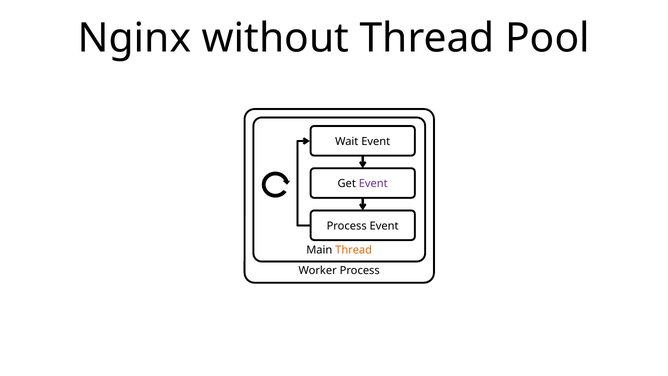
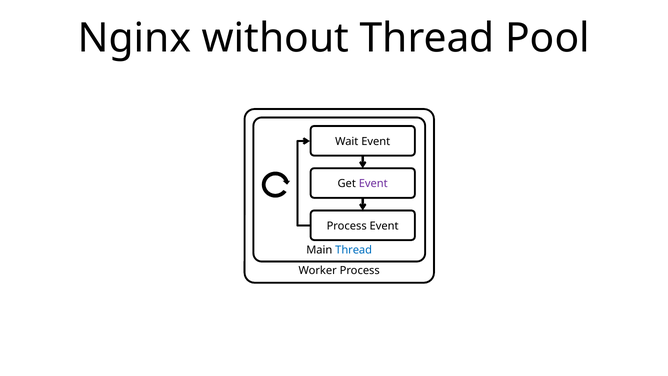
Thread at (354, 250) colour: orange -> blue
